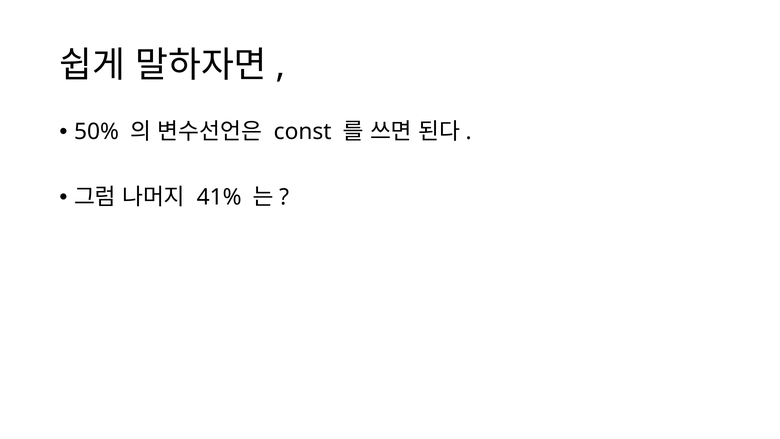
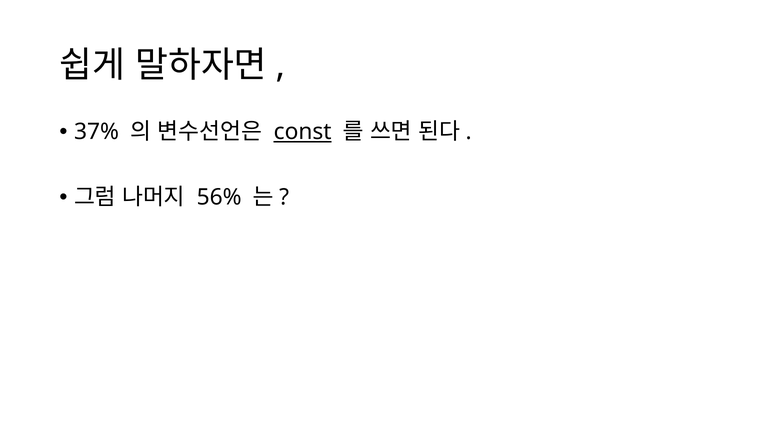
50%: 50% -> 37%
const underline: none -> present
41%: 41% -> 56%
